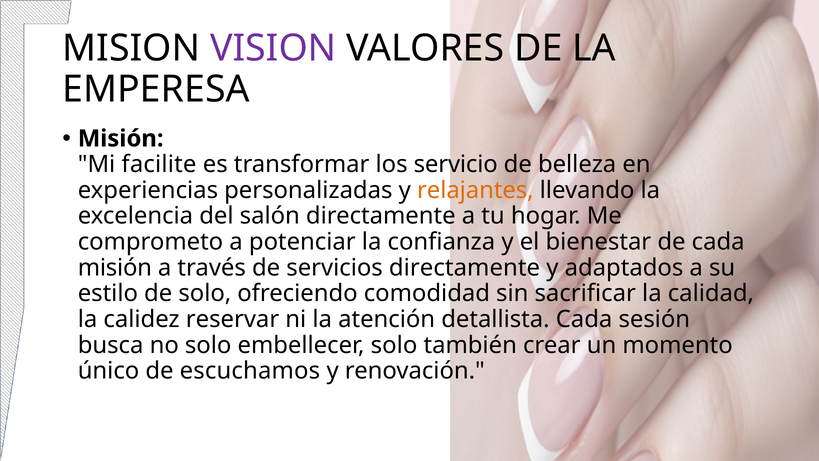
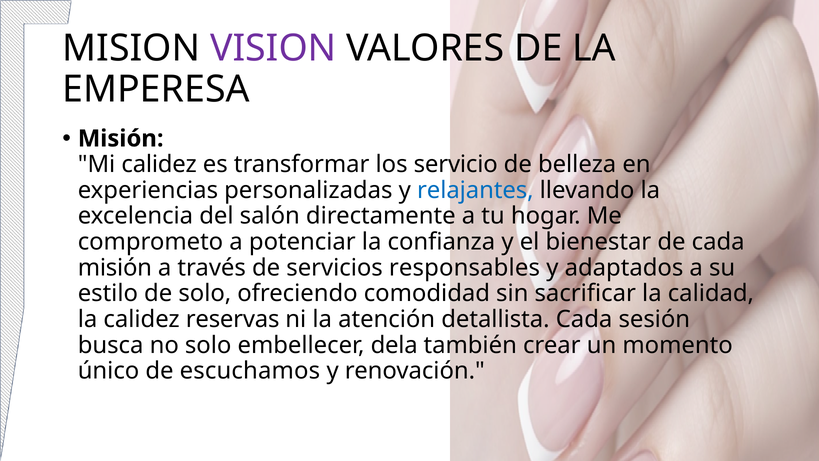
Mi facilite: facilite -> calidez
relajantes colour: orange -> blue
servicios directamente: directamente -> responsables
reservar: reservar -> reservas
embellecer solo: solo -> dela
